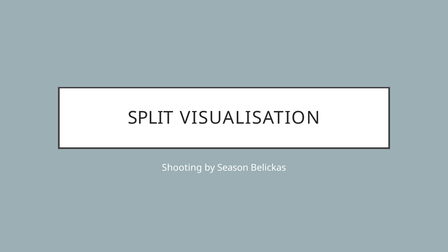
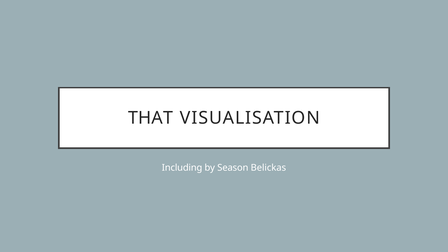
SPLIT: SPLIT -> THAT
Shooting: Shooting -> Including
